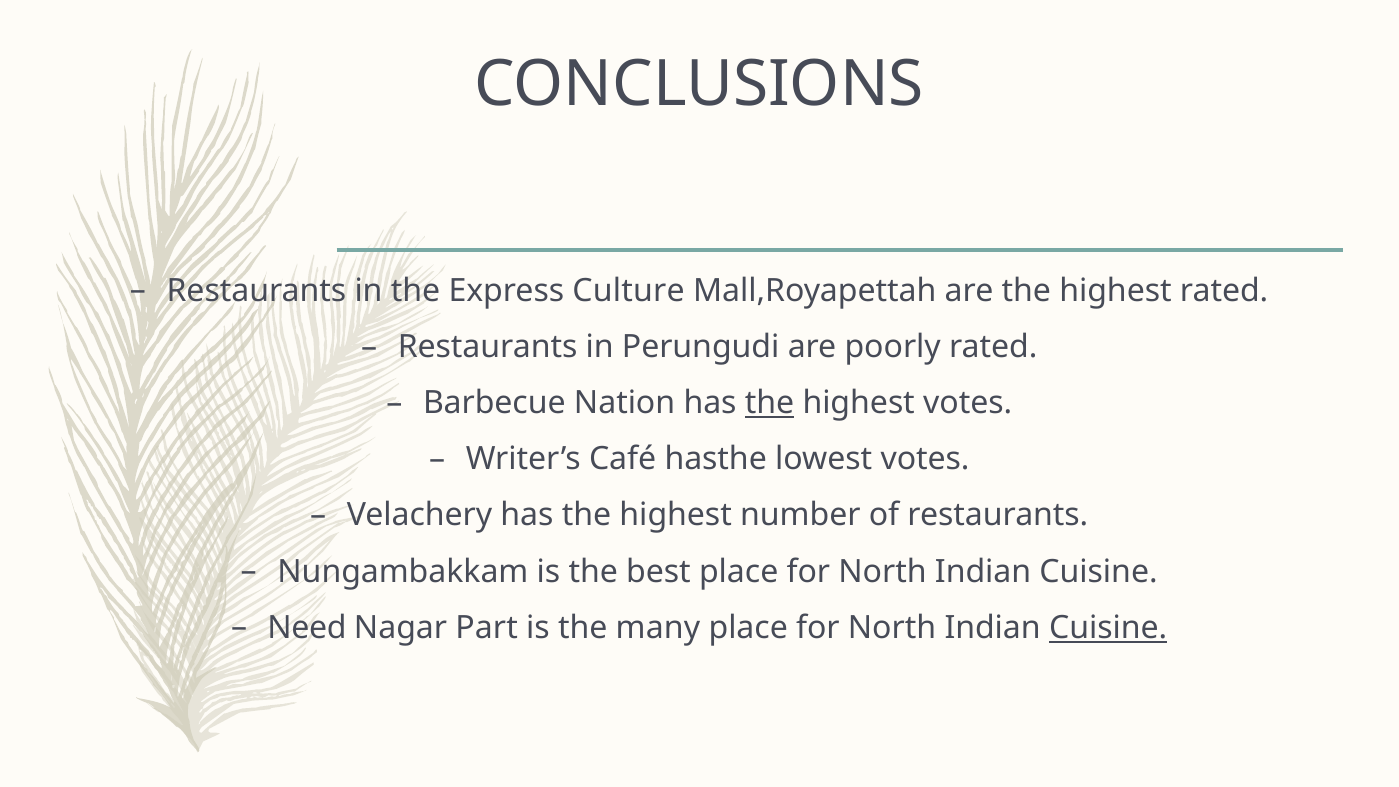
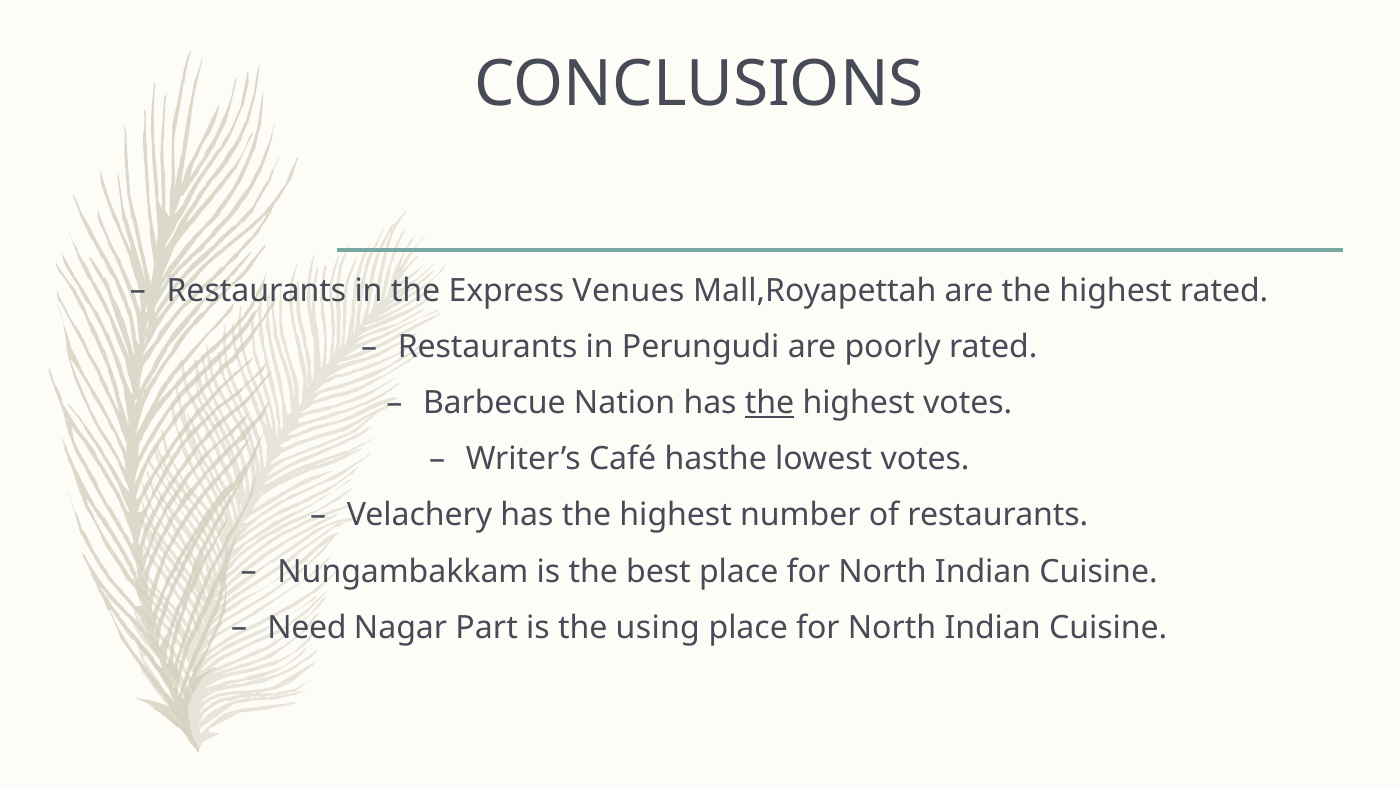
Culture: Culture -> Venues
many: many -> using
Cuisine at (1108, 628) underline: present -> none
